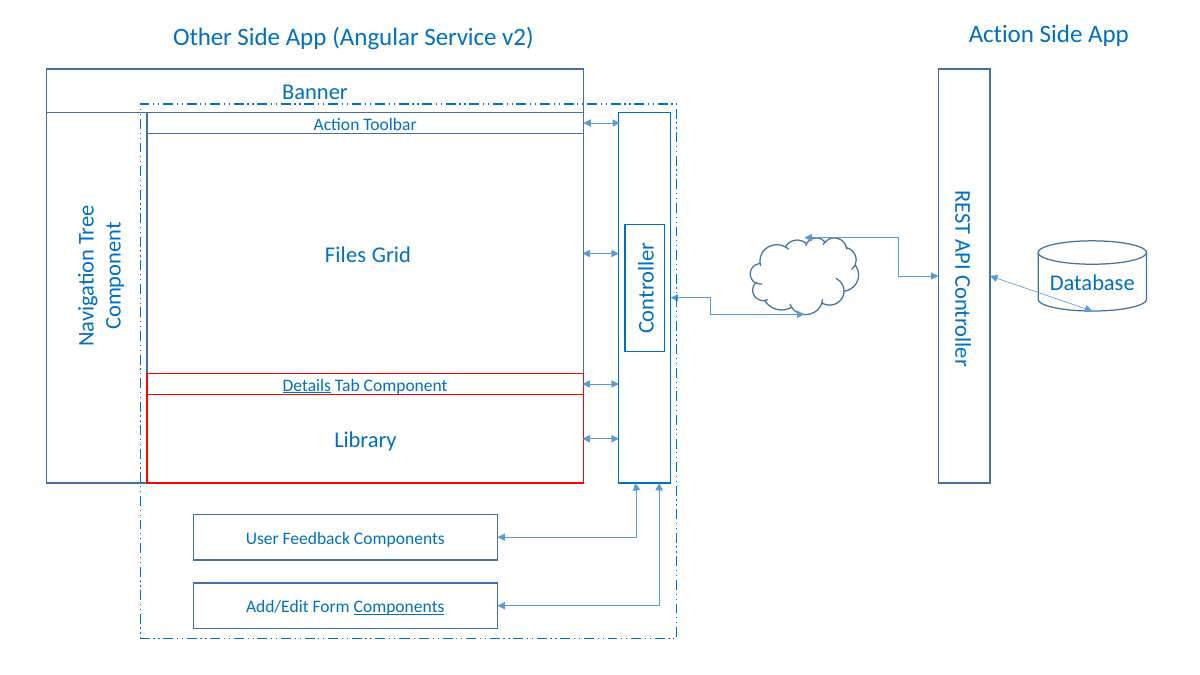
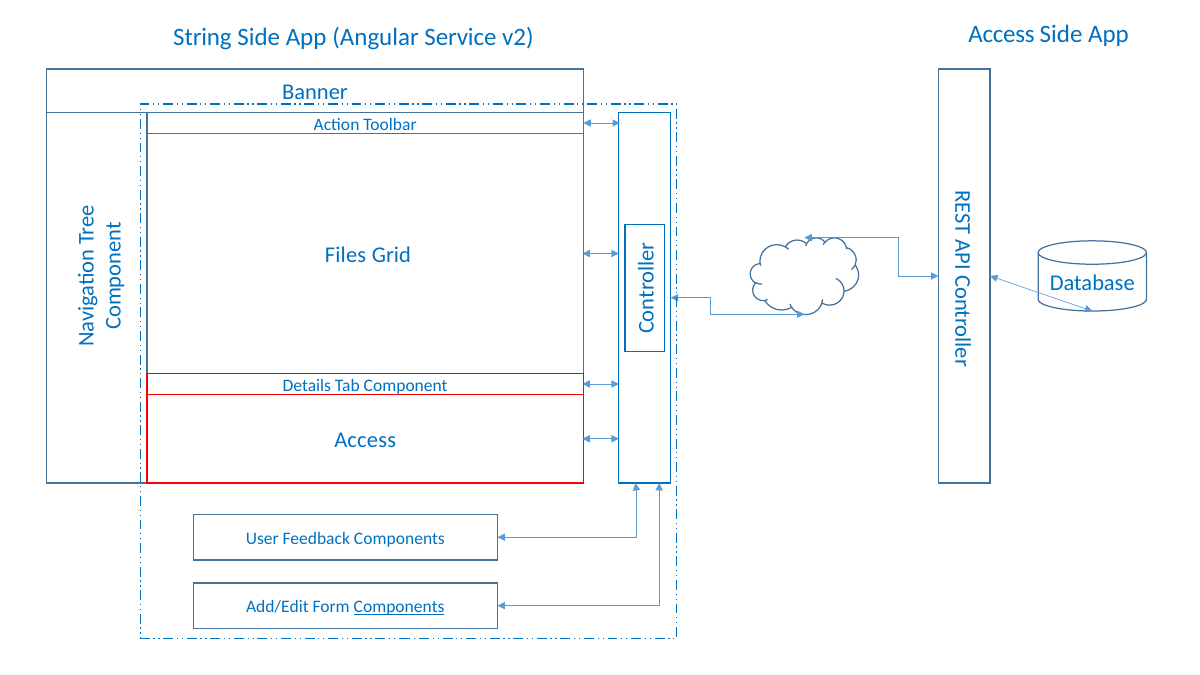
Other: Other -> String
v2 Action: Action -> Access
Details underline: present -> none
Library at (365, 440): Library -> Access
